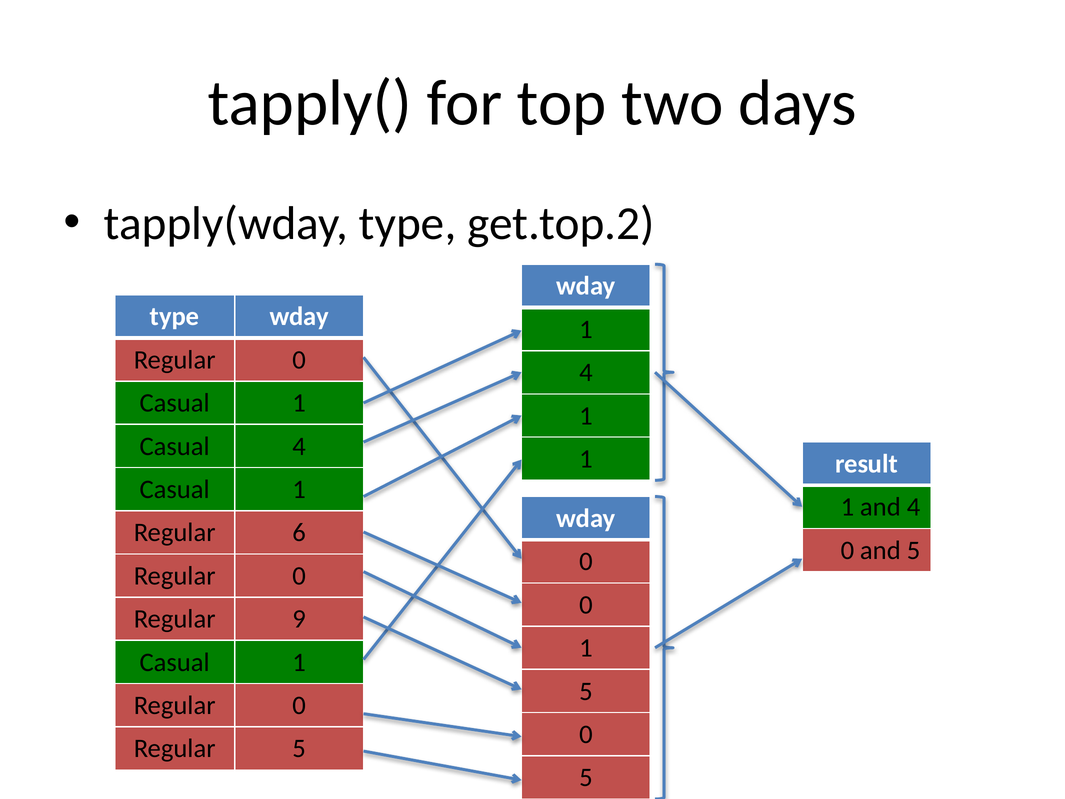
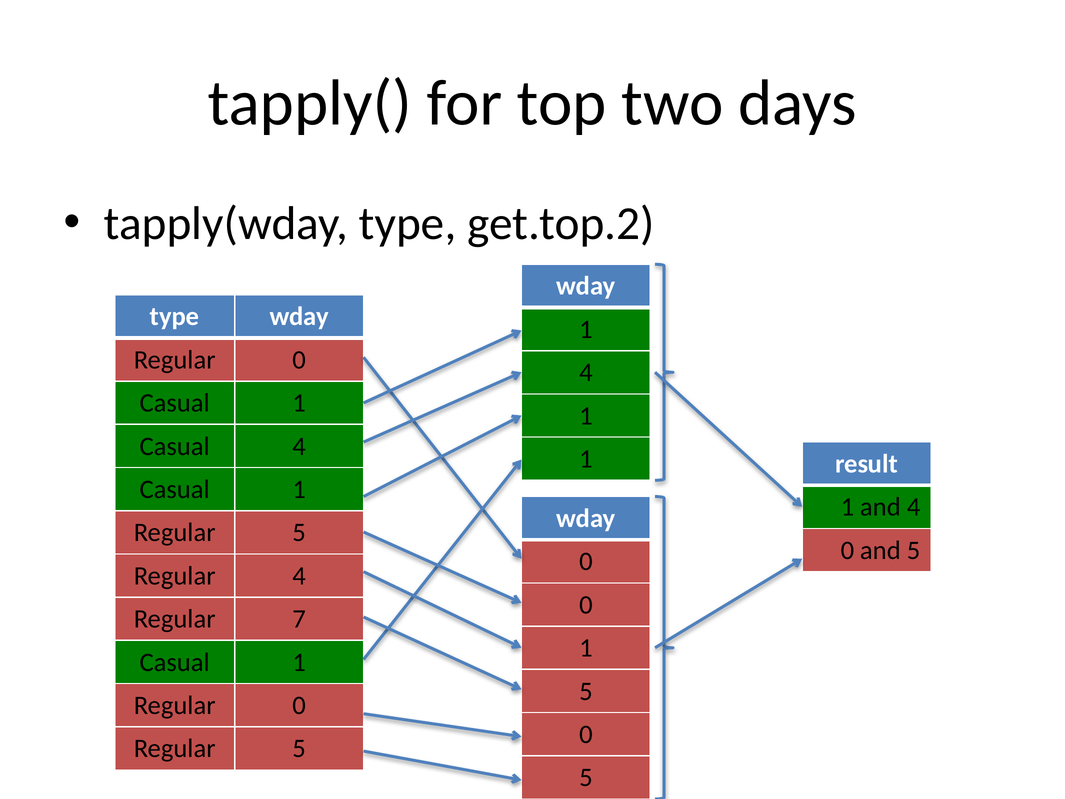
6 at (299, 532): 6 -> 5
0 at (299, 576): 0 -> 4
9: 9 -> 7
